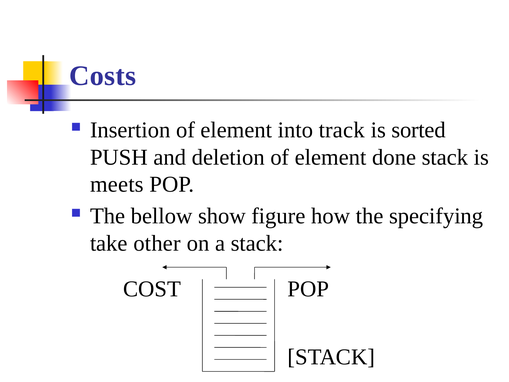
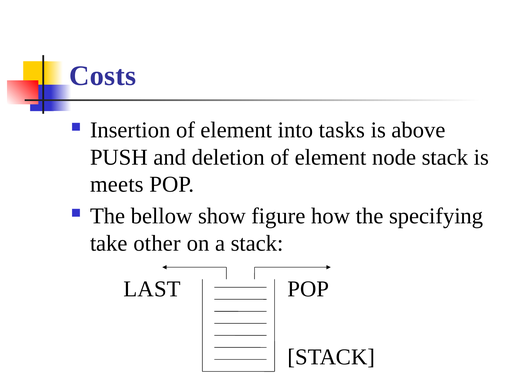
track: track -> tasks
sorted: sorted -> above
done: done -> node
COST: COST -> LAST
